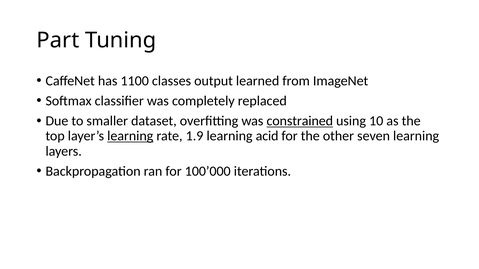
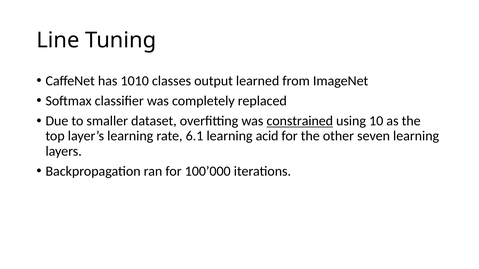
Part: Part -> Line
1100: 1100 -> 1010
learning at (130, 136) underline: present -> none
1.9: 1.9 -> 6.1
